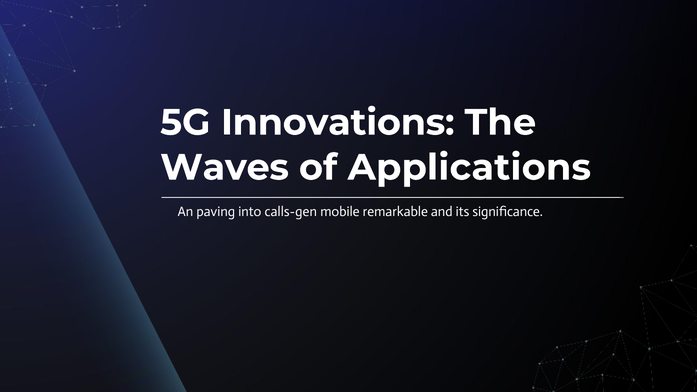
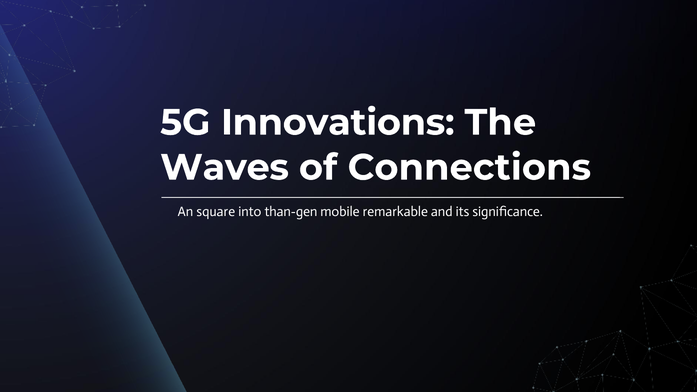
Applications: Applications -> Connections
paving: paving -> square
calls-gen: calls-gen -> than-gen
